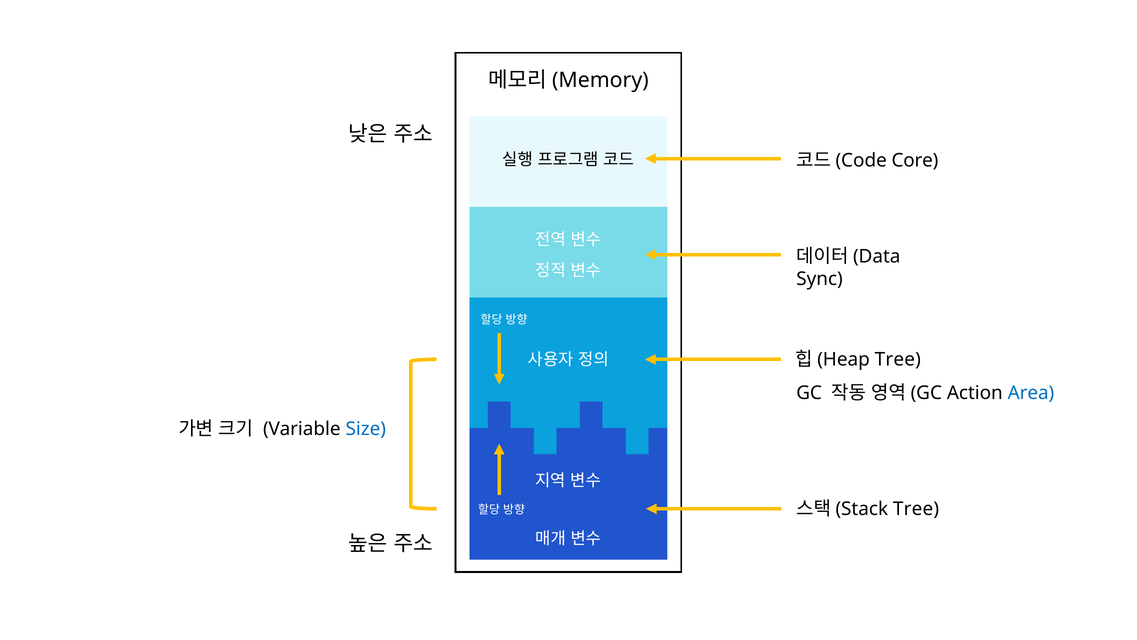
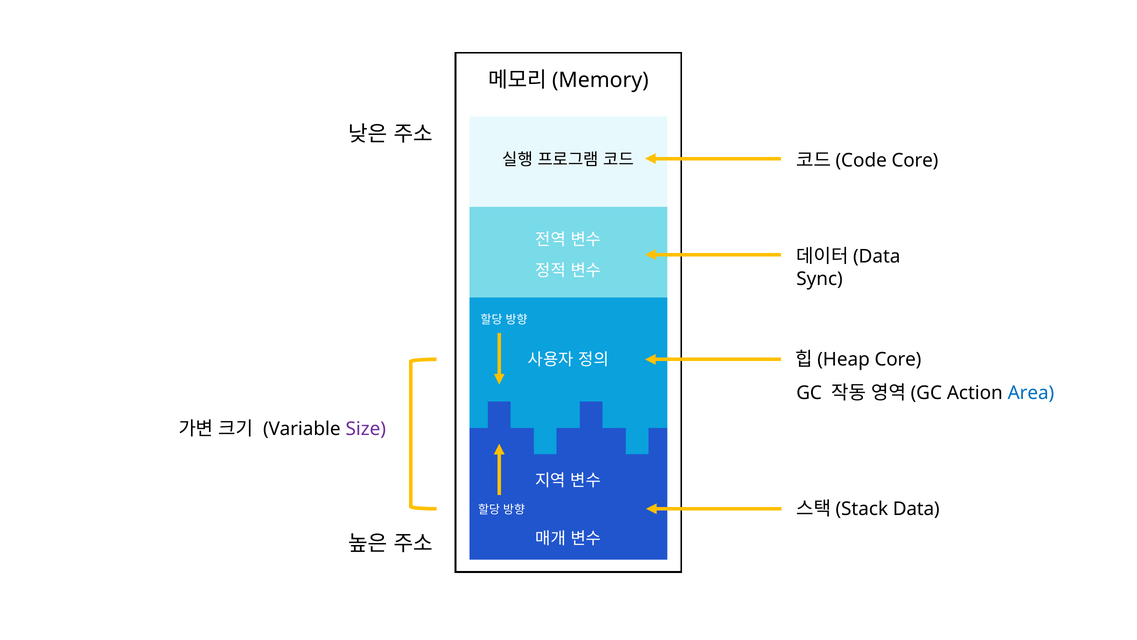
Tree at (898, 359): Tree -> Core
Size colour: blue -> purple
Tree at (916, 508): Tree -> Data
